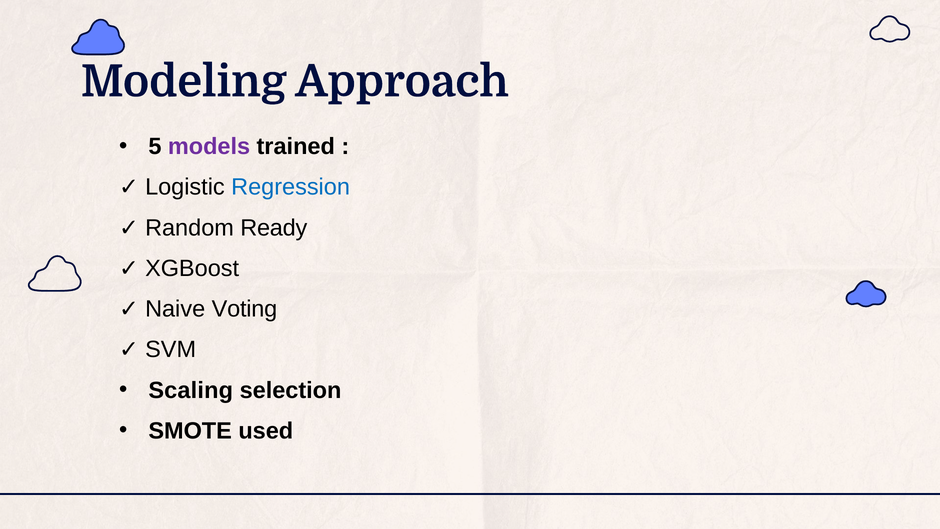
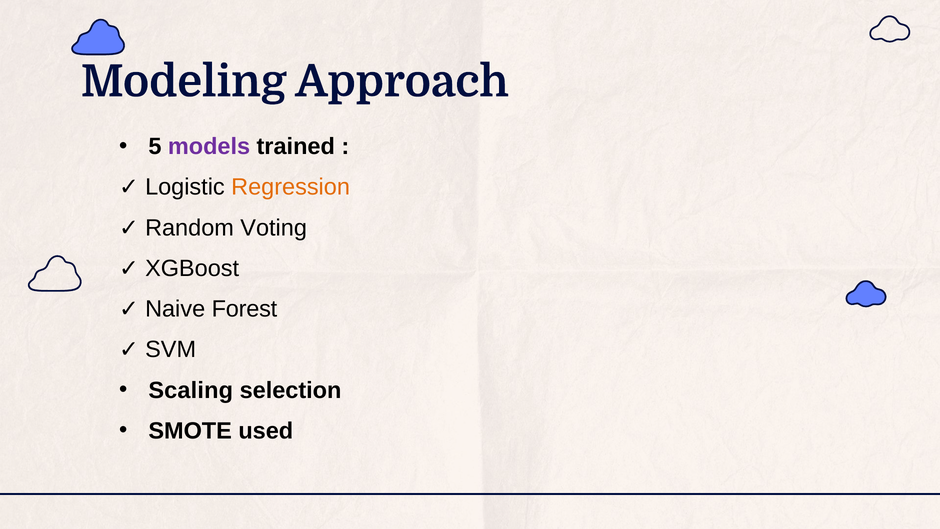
Regression colour: blue -> orange
Ready: Ready -> Voting
Voting: Voting -> Forest
